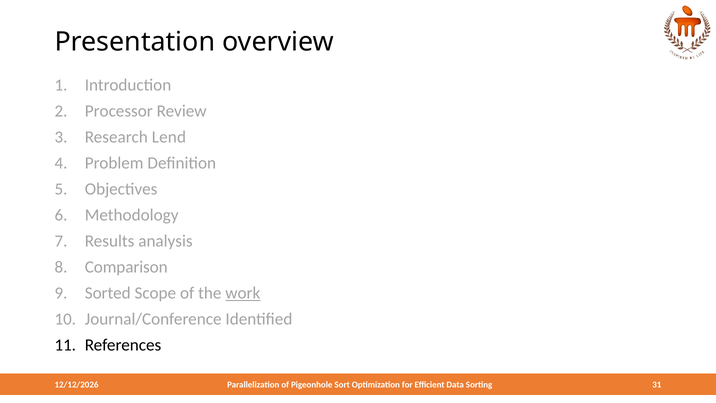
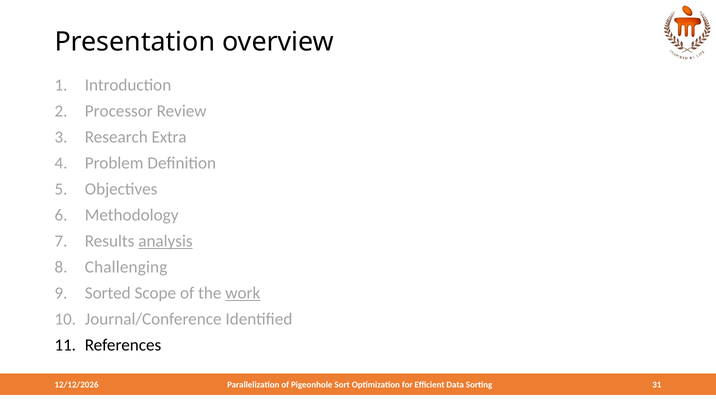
Lend: Lend -> Extra
analysis underline: none -> present
Comparison: Comparison -> Challenging
